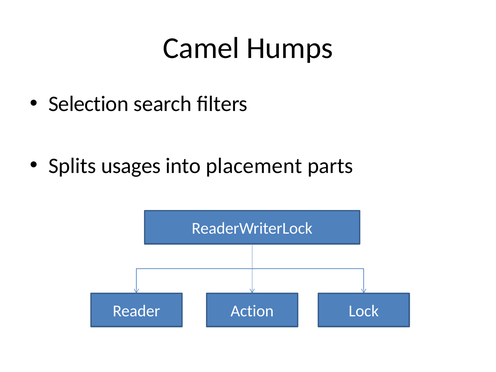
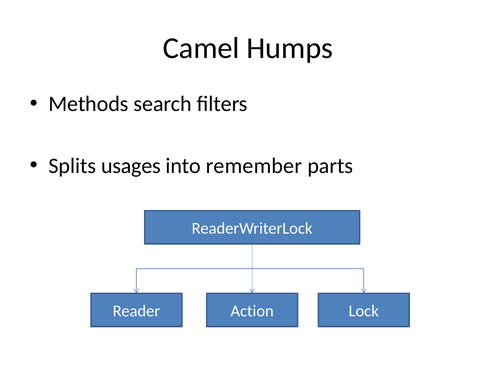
Selection: Selection -> Methods
placement: placement -> remember
